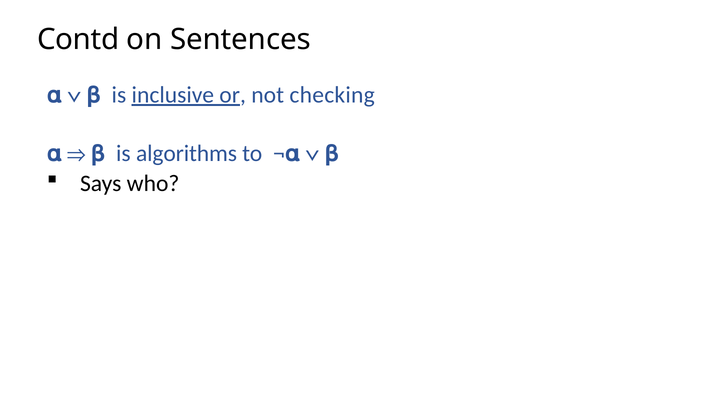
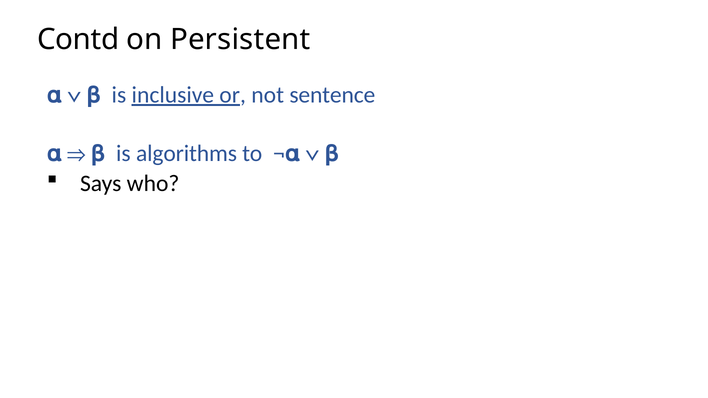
Sentences: Sentences -> Persistent
checking: checking -> sentence
